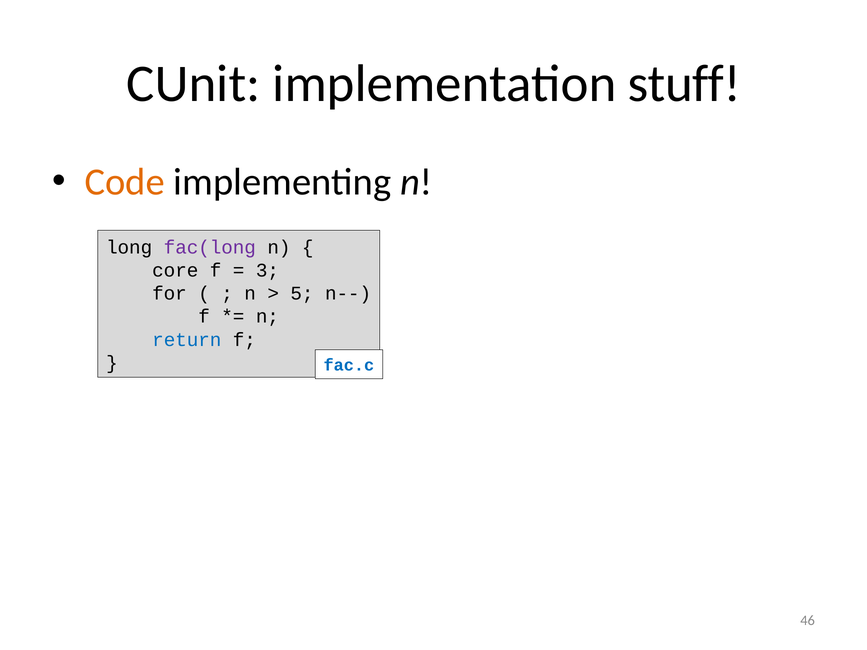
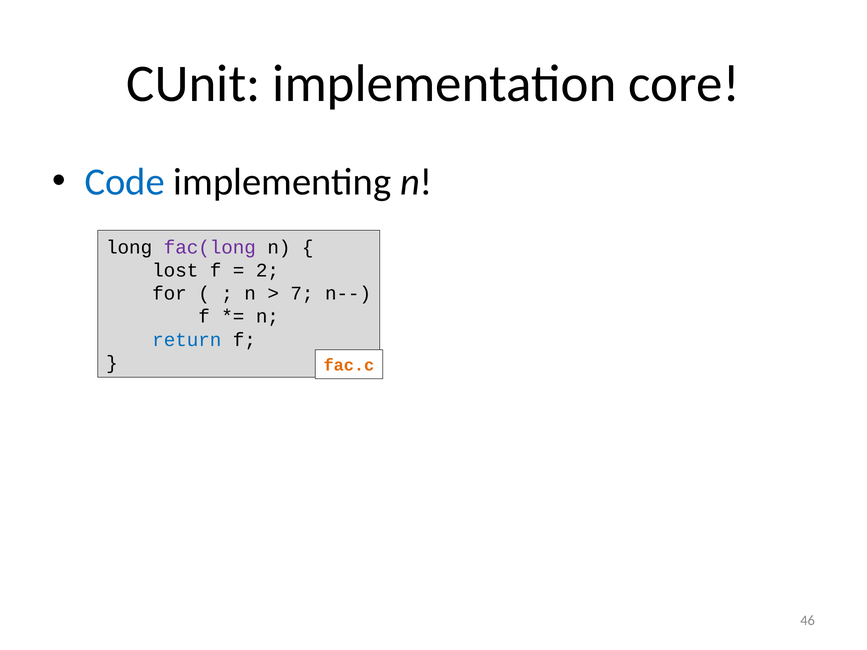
stuff: stuff -> core
Code colour: orange -> blue
core: core -> lost
3: 3 -> 2
5: 5 -> 7
fac.c colour: blue -> orange
